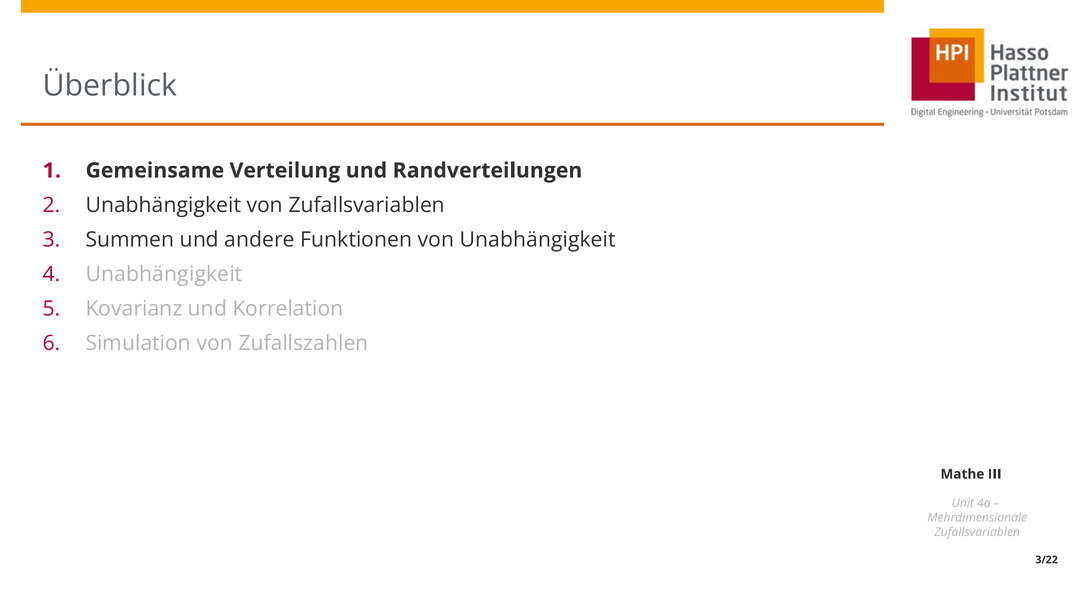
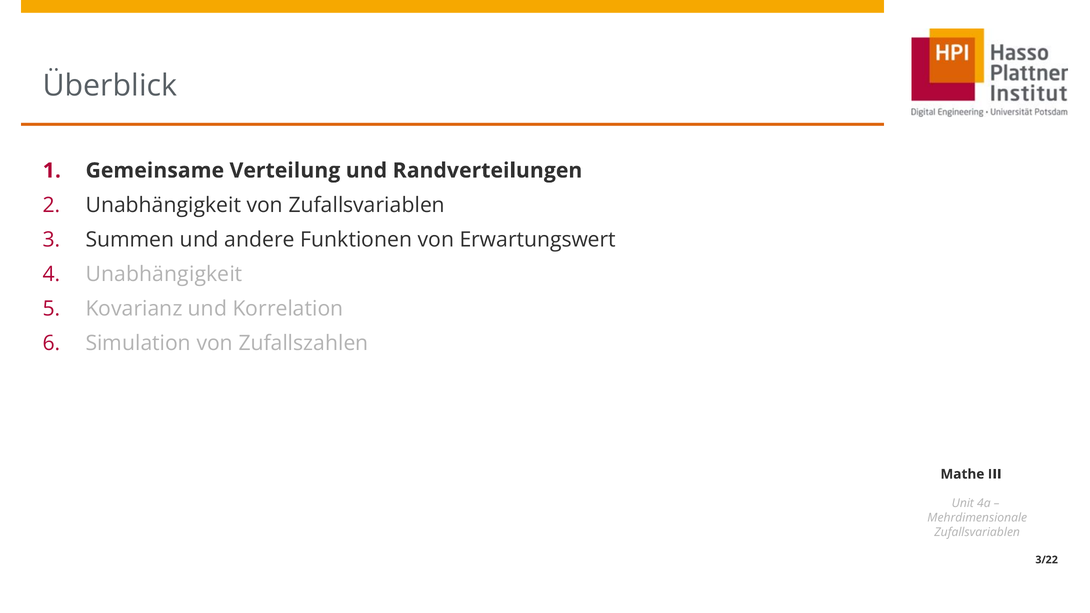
von Unabhängigkeit: Unabhängigkeit -> Erwartungswert
